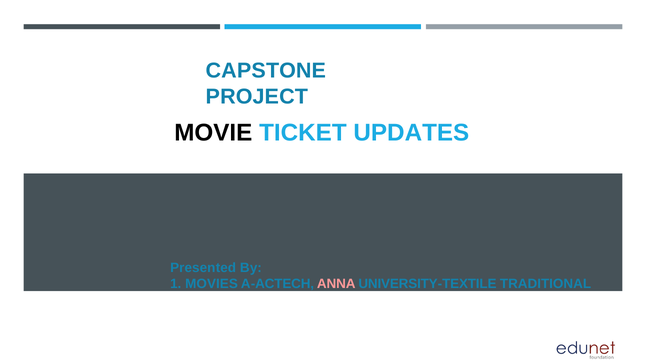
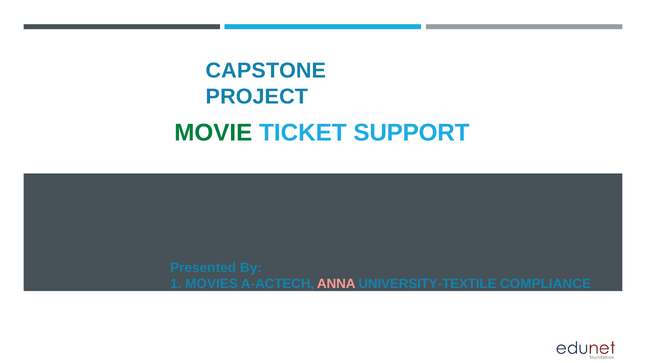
MOVIE colour: black -> green
UPDATES: UPDATES -> SUPPORT
TRADITIONAL: TRADITIONAL -> COMPLIANCE
